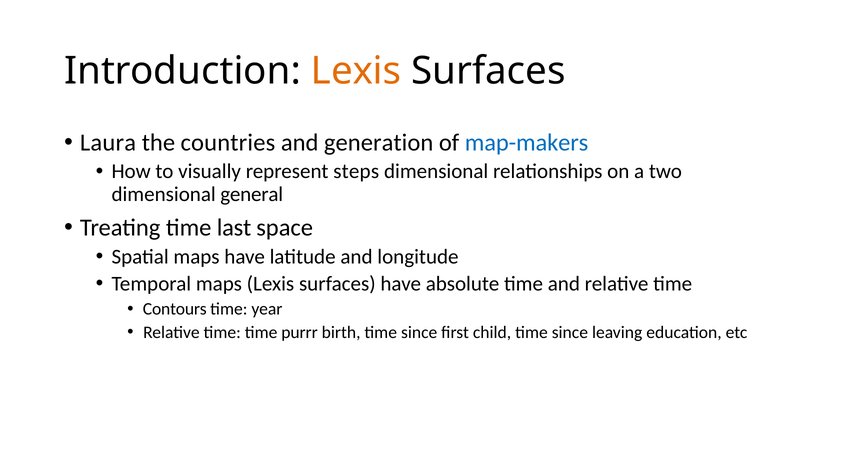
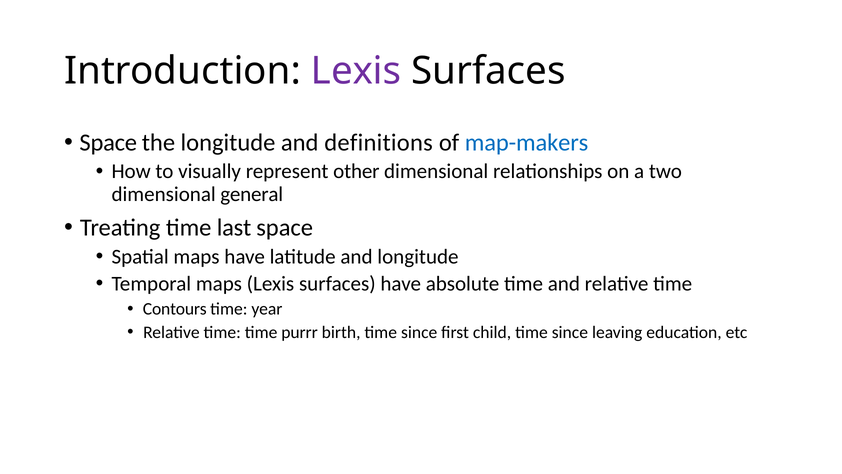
Lexis at (356, 71) colour: orange -> purple
Laura at (108, 142): Laura -> Space
the countries: countries -> longitude
generation: generation -> definitions
steps: steps -> other
